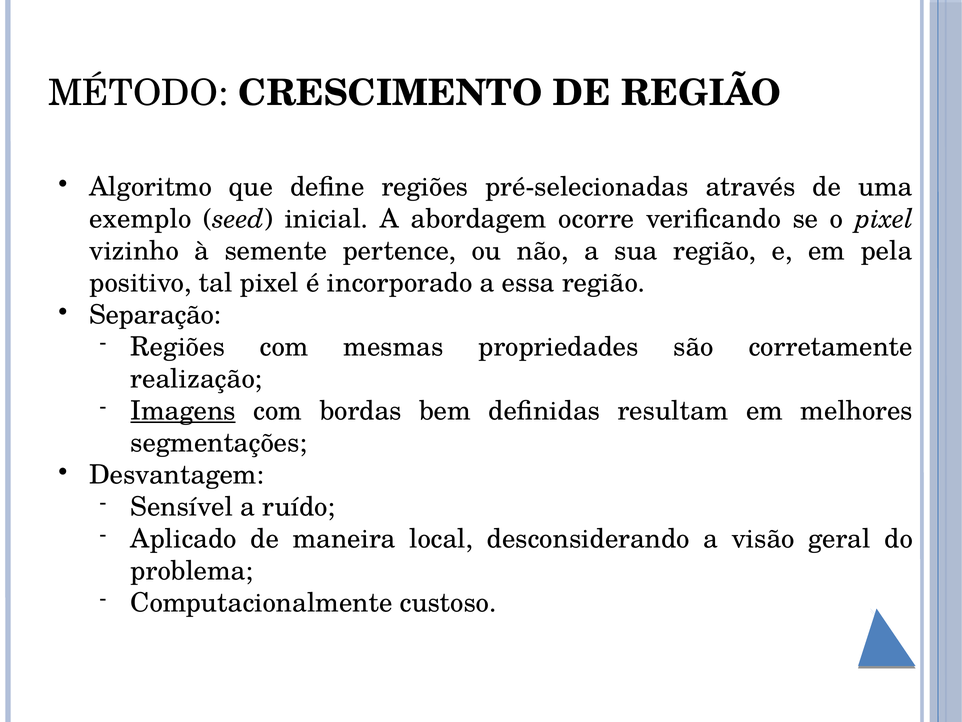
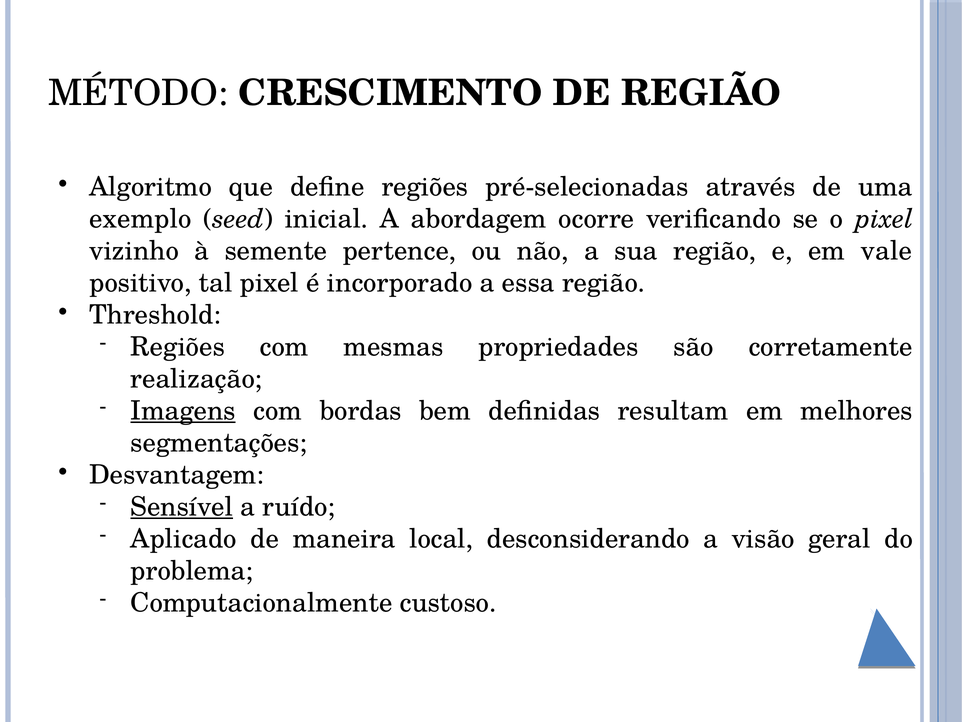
pela: pela -> vale
Separação: Separação -> Threshold
Sensível underline: none -> present
